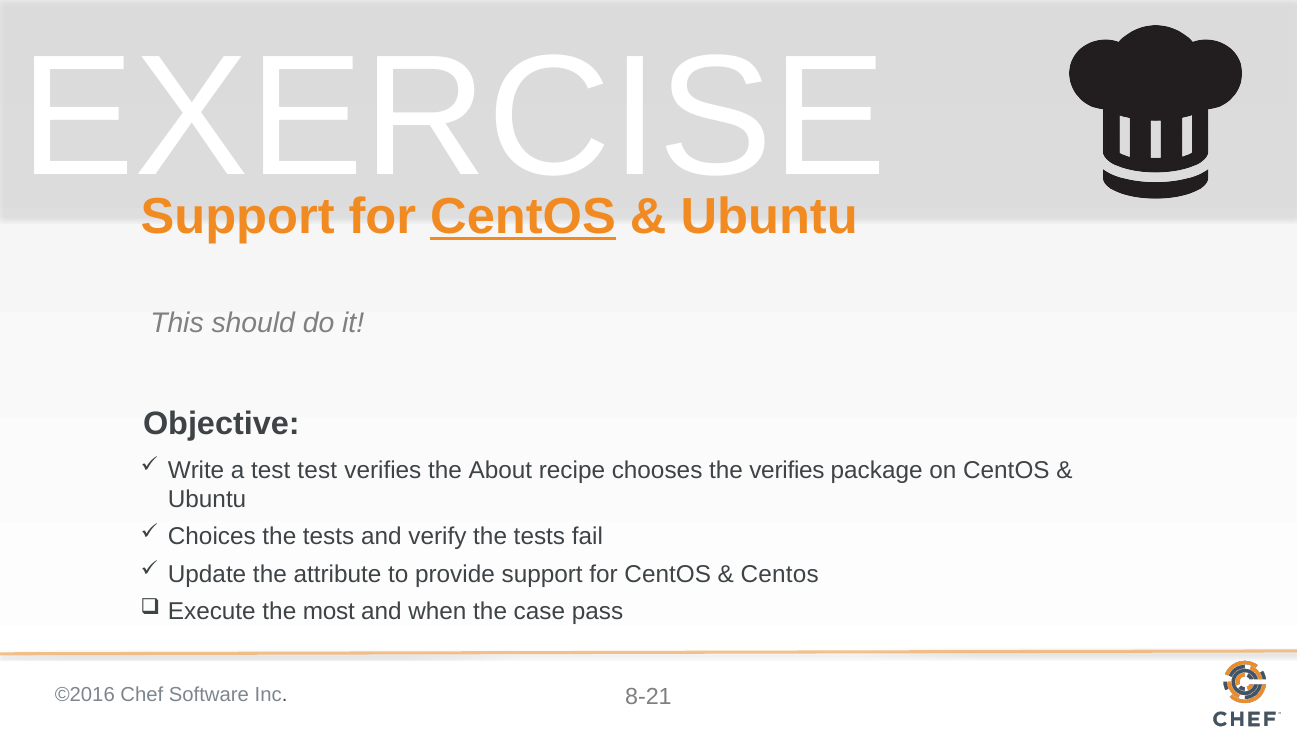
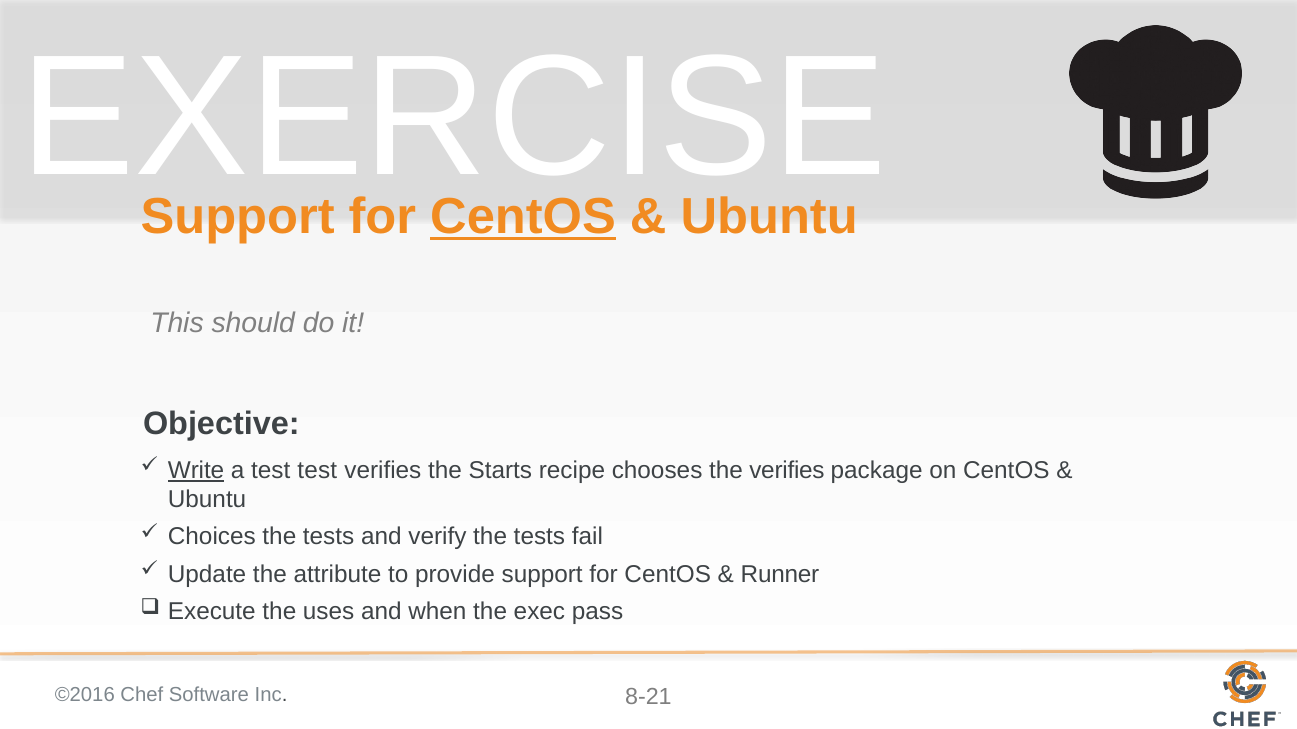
Write underline: none -> present
About: About -> Starts
Centos at (780, 574): Centos -> Runner
most: most -> uses
case: case -> exec
